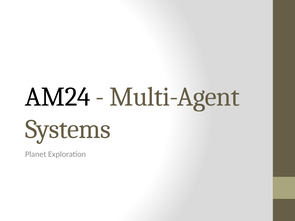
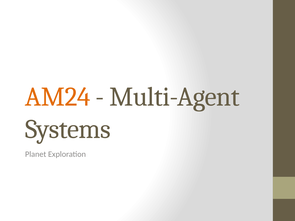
AM24 colour: black -> orange
